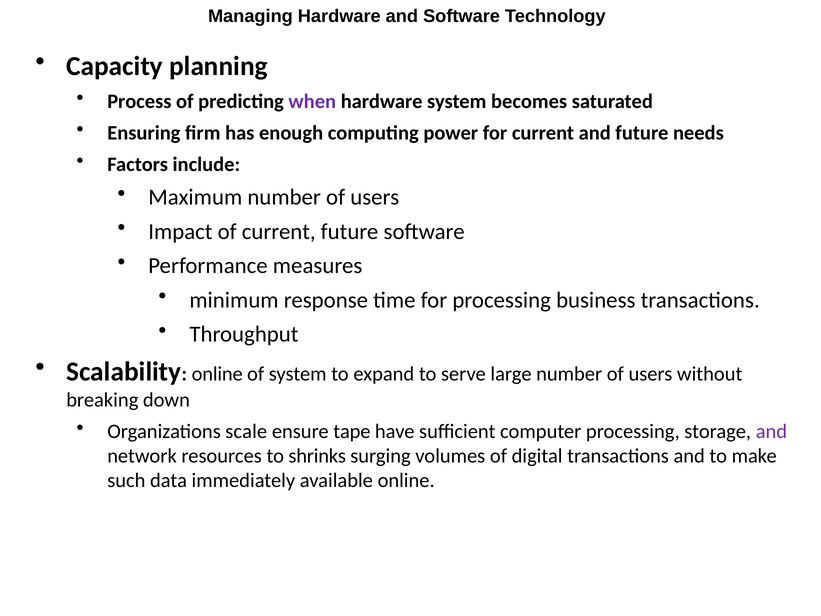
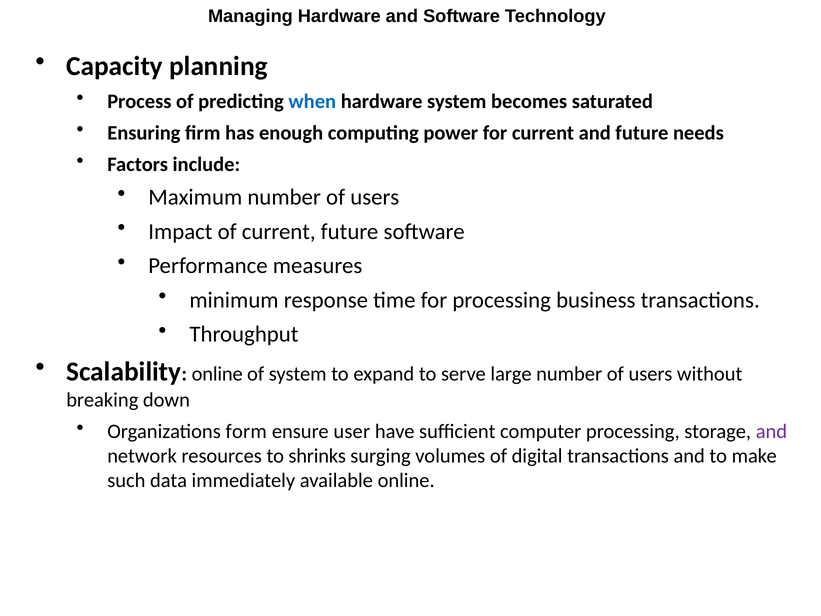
when colour: purple -> blue
scale: scale -> form
tape: tape -> user
